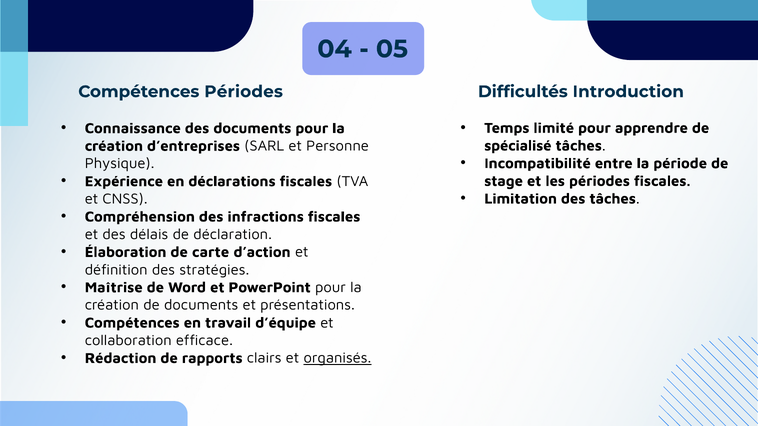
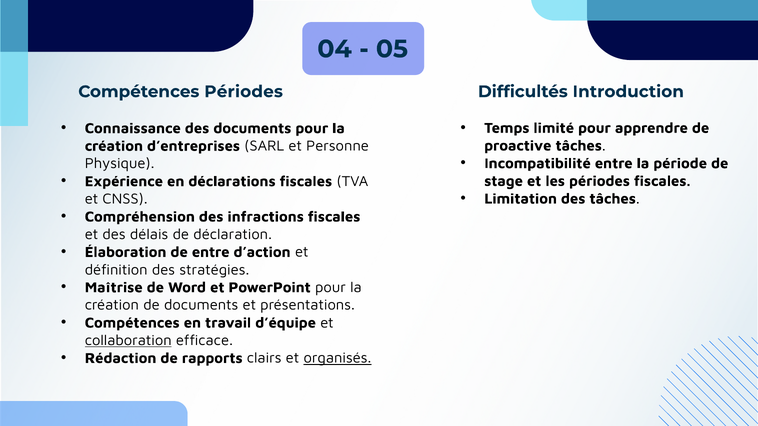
spécialisé: spécialisé -> proactive
de carte: carte -> entre
collaboration underline: none -> present
